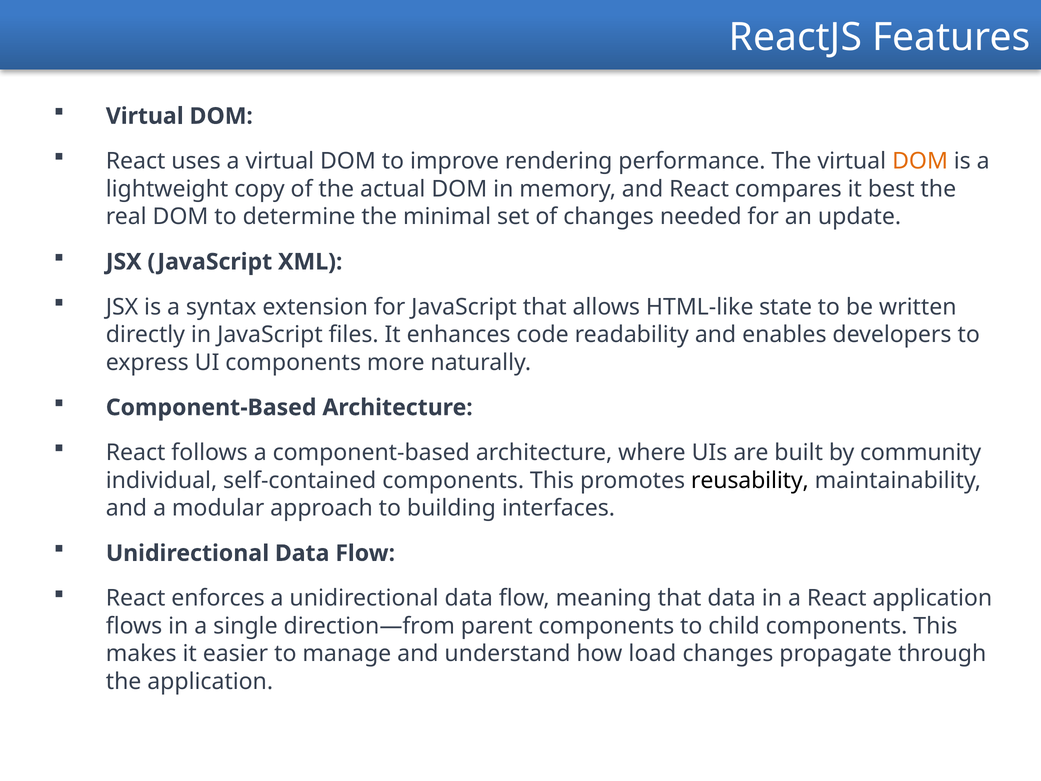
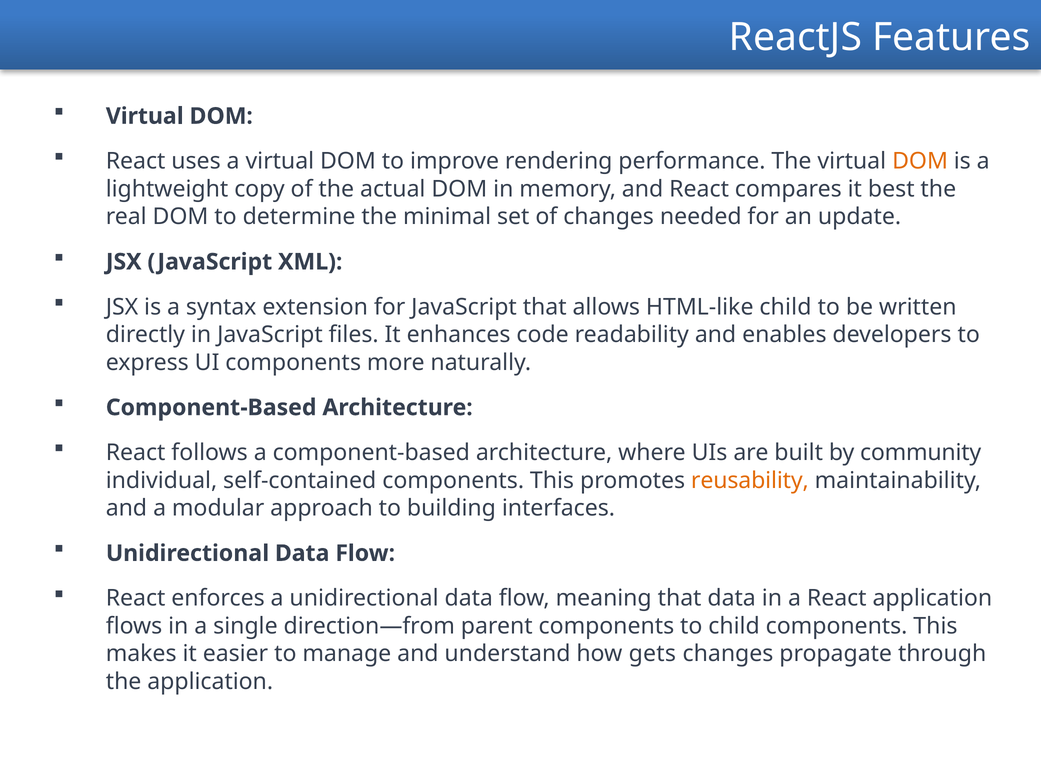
HTML-like state: state -> child
reusability colour: black -> orange
load: load -> gets
